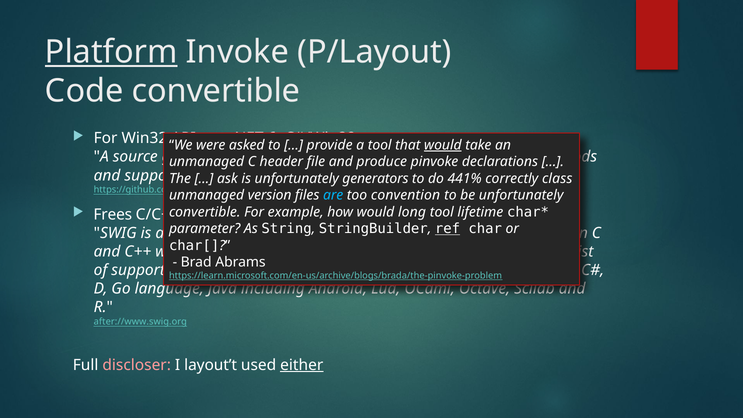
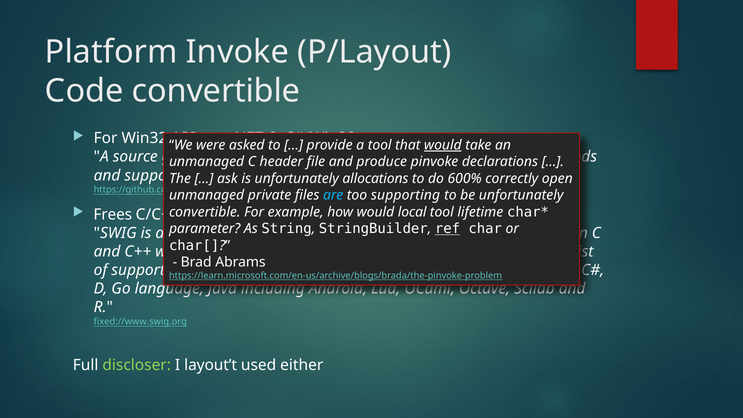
Platform underline: present -> none
generators: generators -> allocations
441%: 441% -> 600%
class: class -> open
version: version -> private
too convention: convention -> supporting
long: long -> local
after://www.swig.org: after://www.swig.org -> fixed://www.swig.org
discloser colour: pink -> light green
either underline: present -> none
